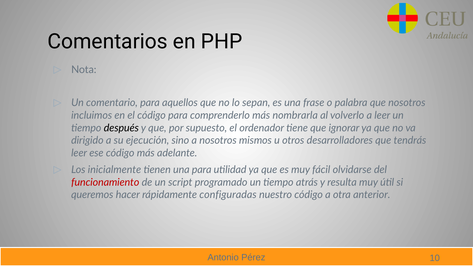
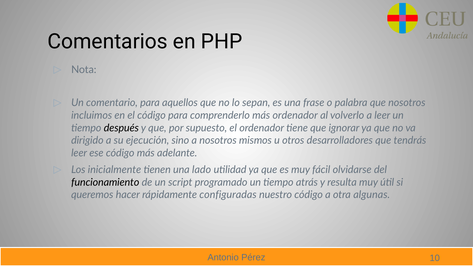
más nombrarla: nombrarla -> ordenador
una para: para -> lado
funcionamiento colour: red -> black
anterior: anterior -> algunas
